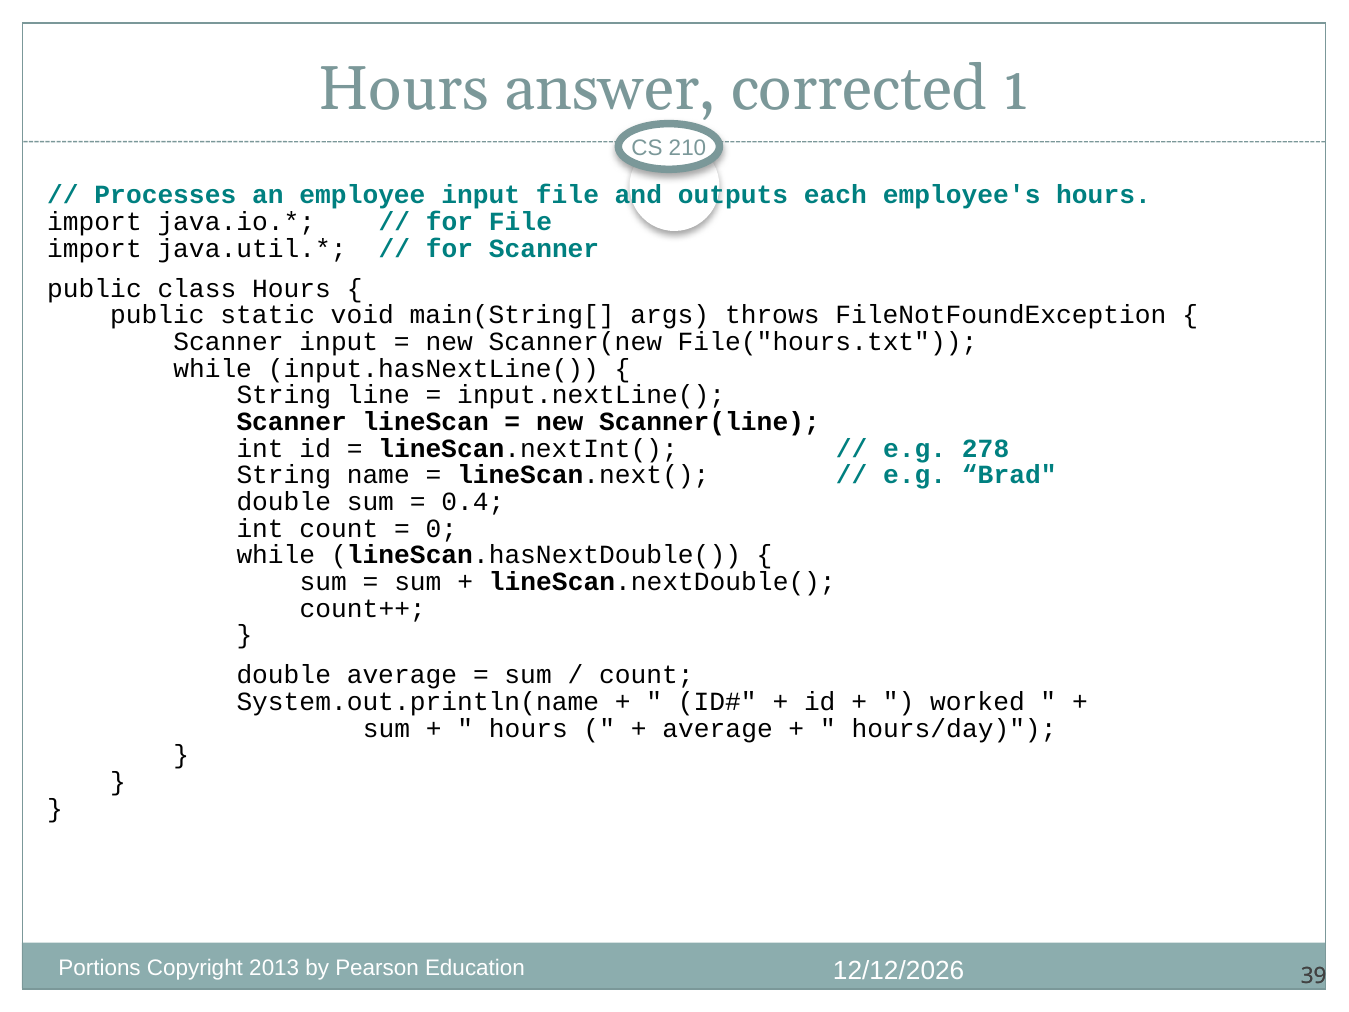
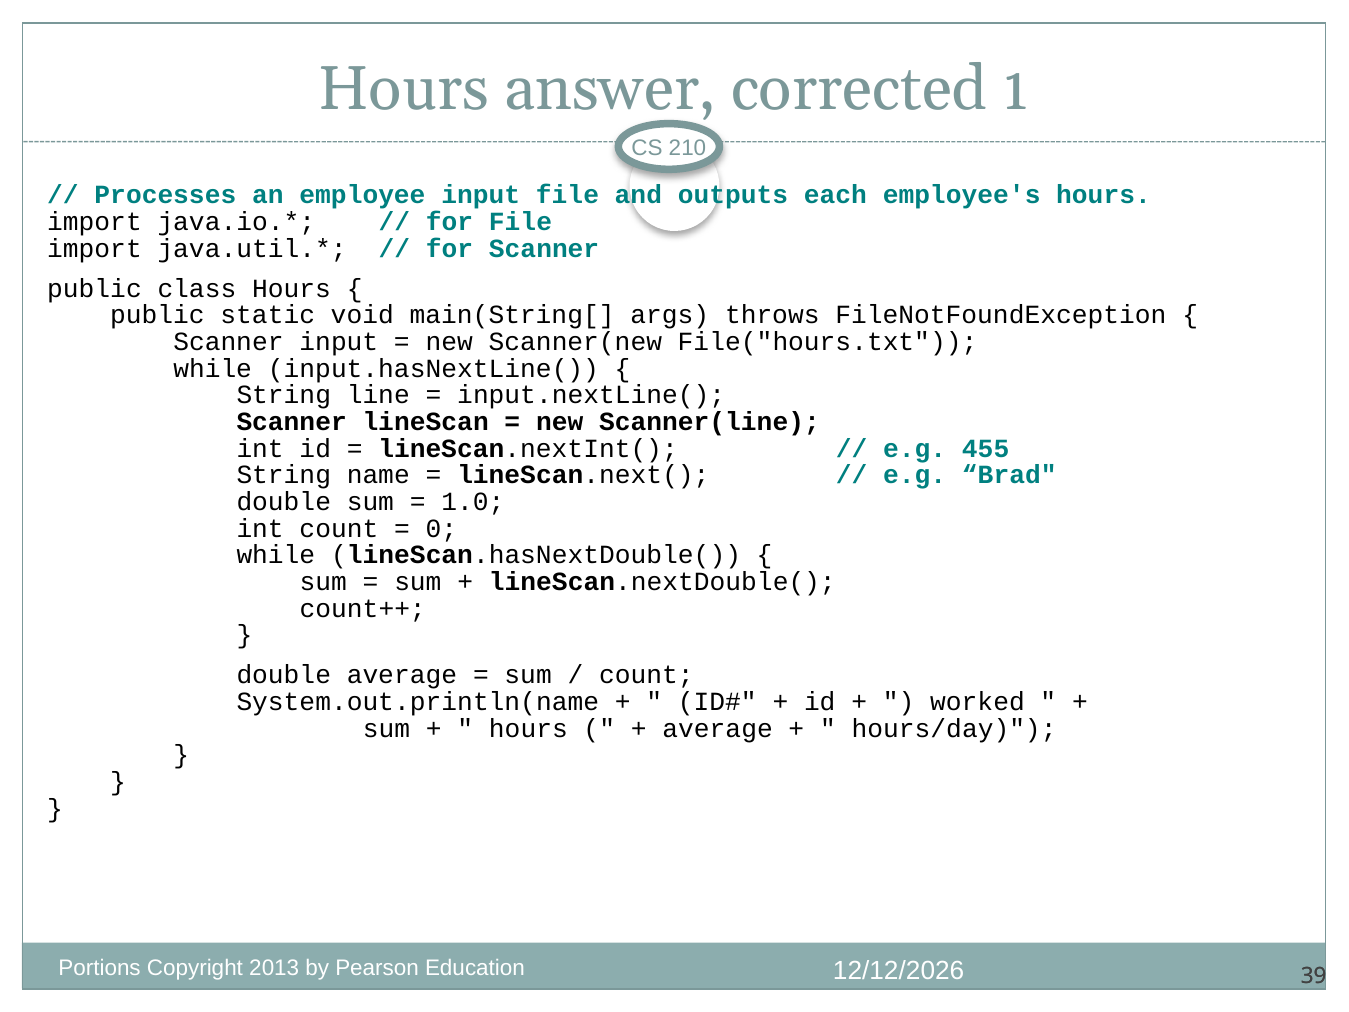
278: 278 -> 455
0.4: 0.4 -> 1.0
